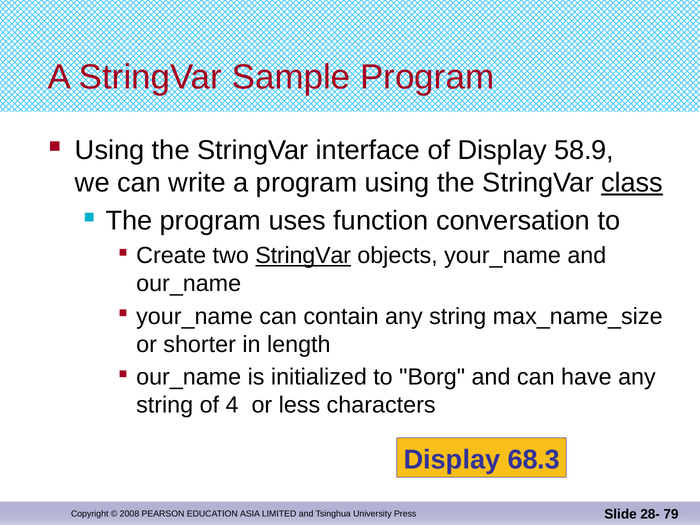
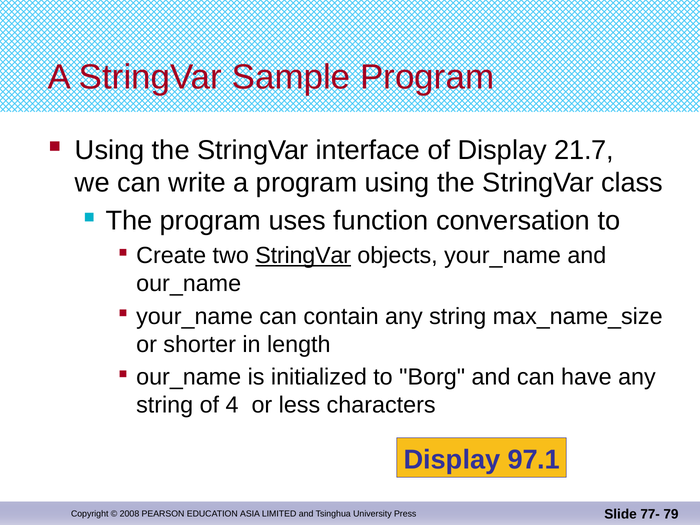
58.9: 58.9 -> 21.7
class underline: present -> none
68.3: 68.3 -> 97.1
28-: 28- -> 77-
